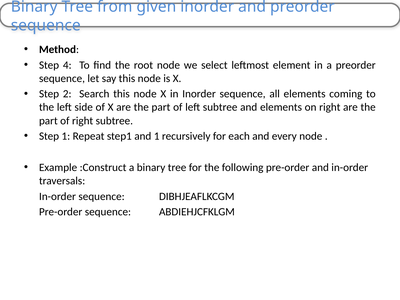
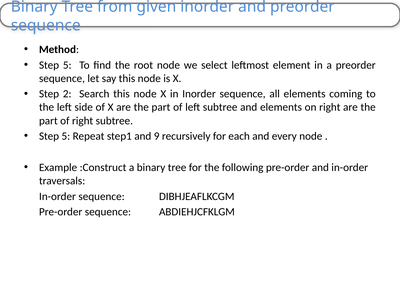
4 at (67, 65): 4 -> 5
1 at (66, 136): 1 -> 5
and 1: 1 -> 9
